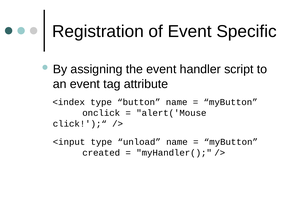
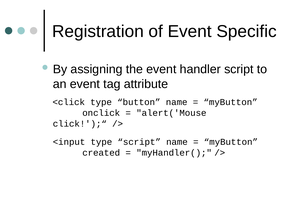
<index: <index -> <click
type unload: unload -> script
